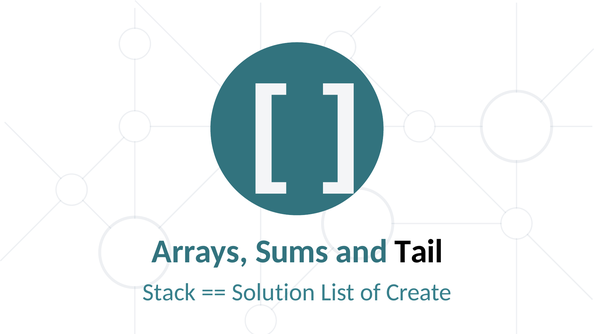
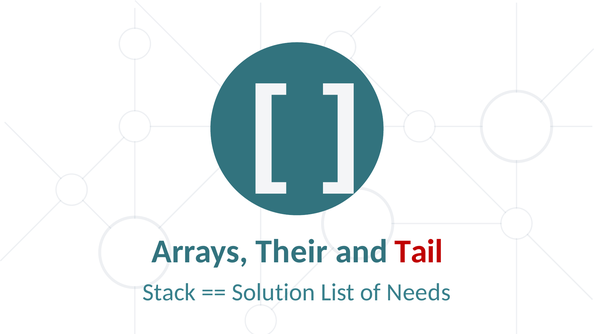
Sums: Sums -> Their
Tail colour: black -> red
Create: Create -> Needs
